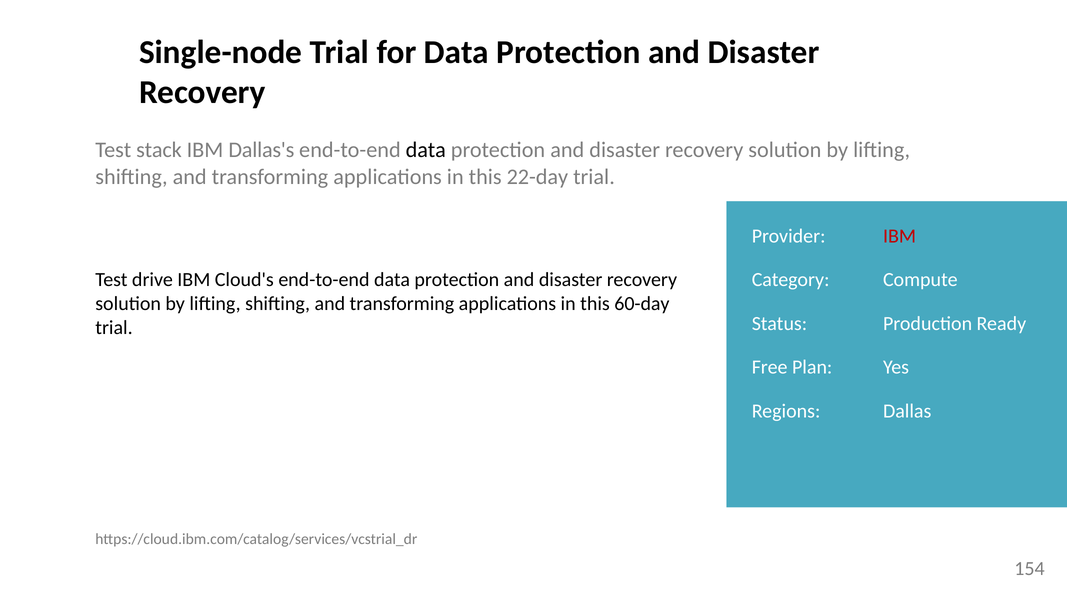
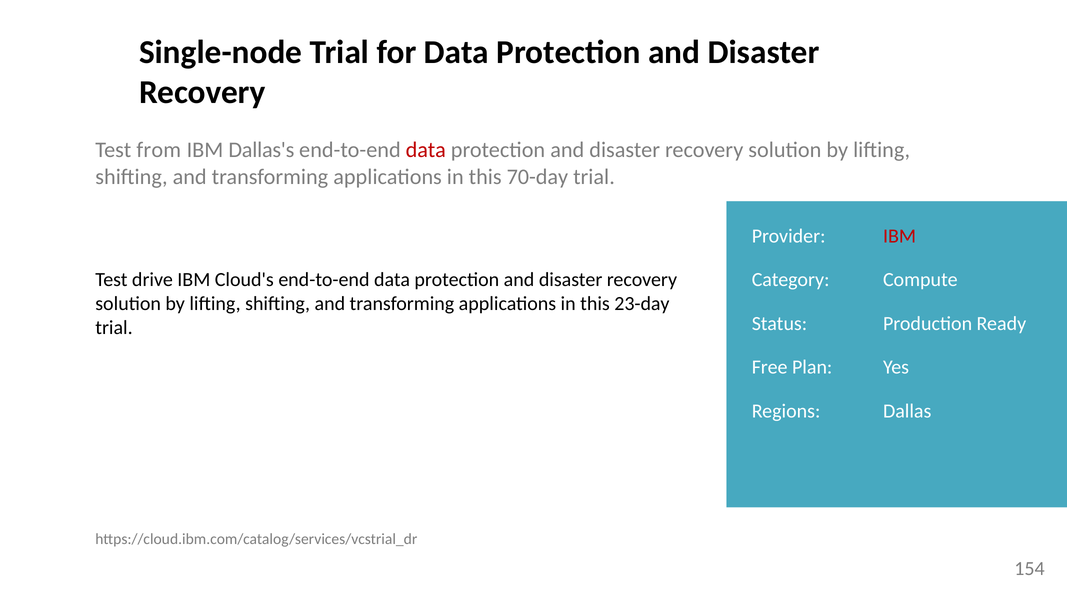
stack: stack -> from
data at (426, 150) colour: black -> red
22-day: 22-day -> 70-day
60-day: 60-day -> 23-day
